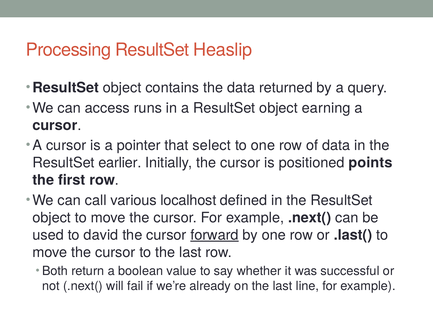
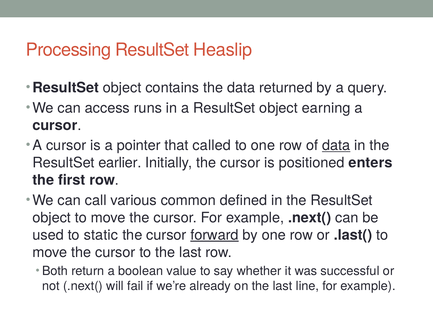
select: select -> called
data at (336, 145) underline: none -> present
points: points -> enters
localhost: localhost -> common
david: david -> static
